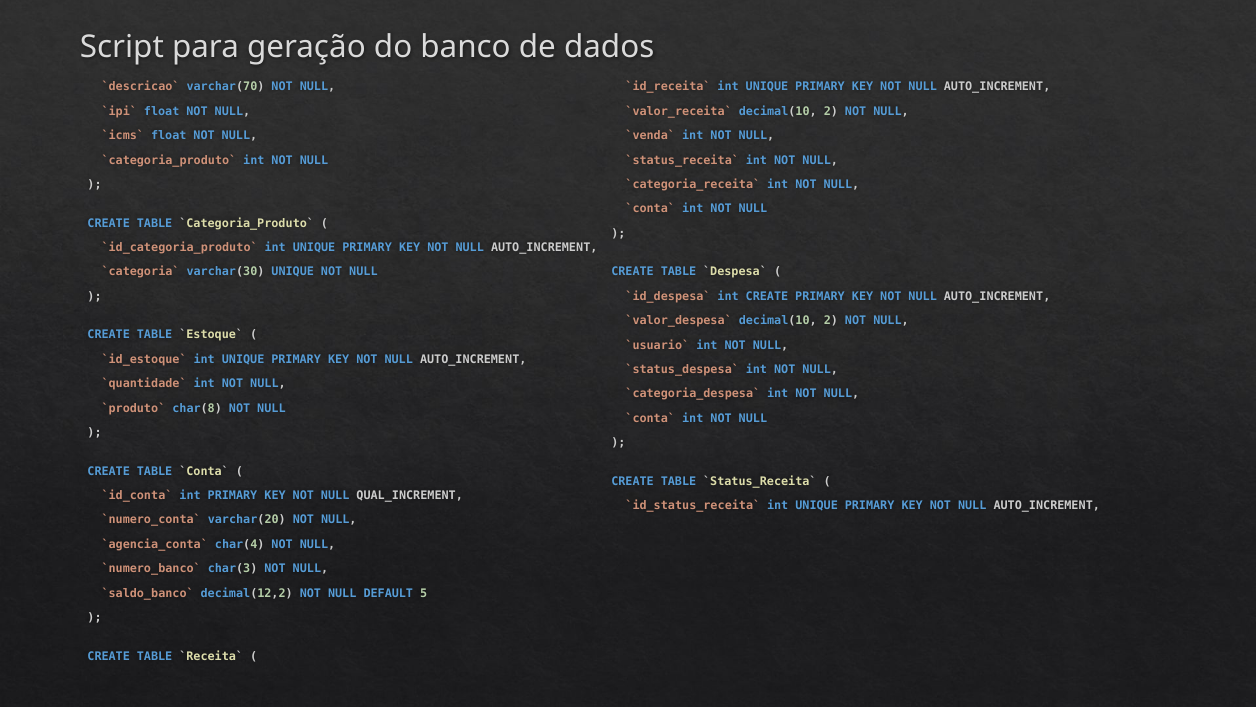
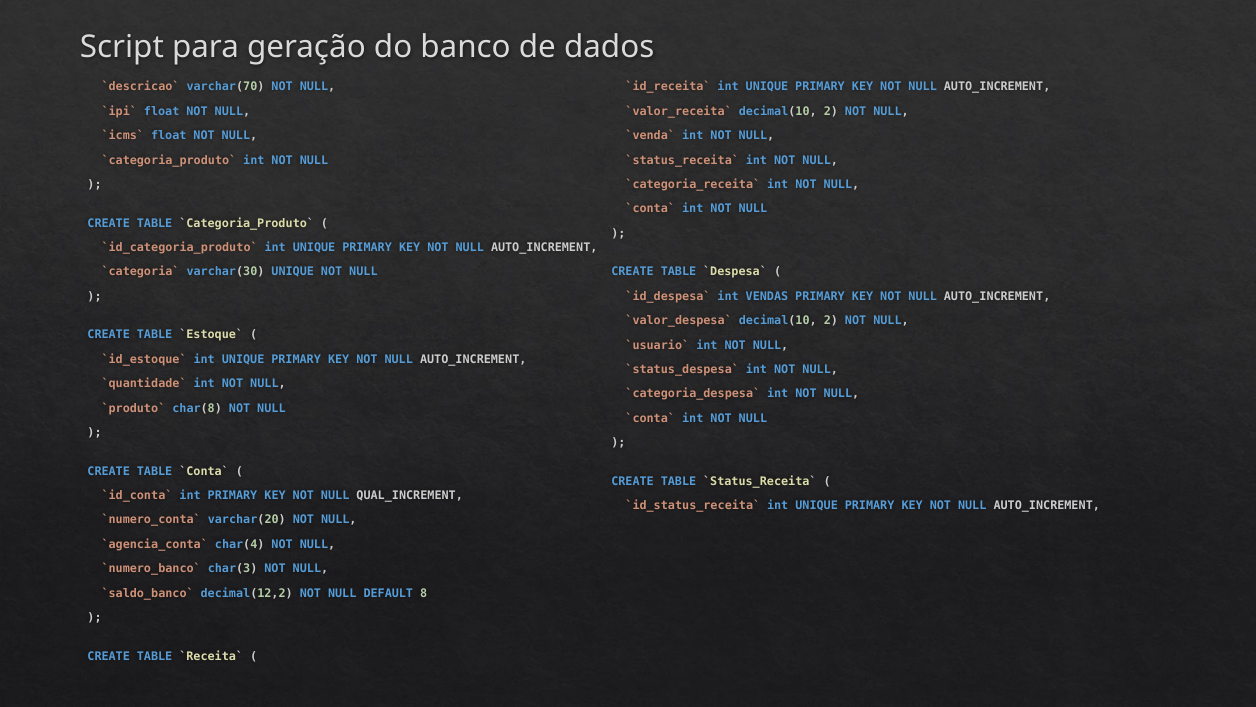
int CREATE: CREATE -> VENDAS
5: 5 -> 8
